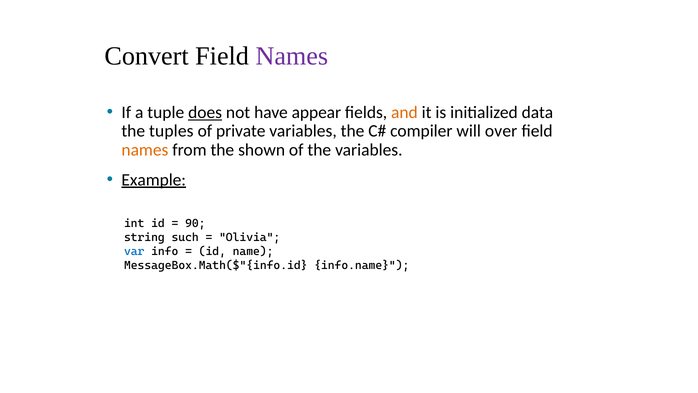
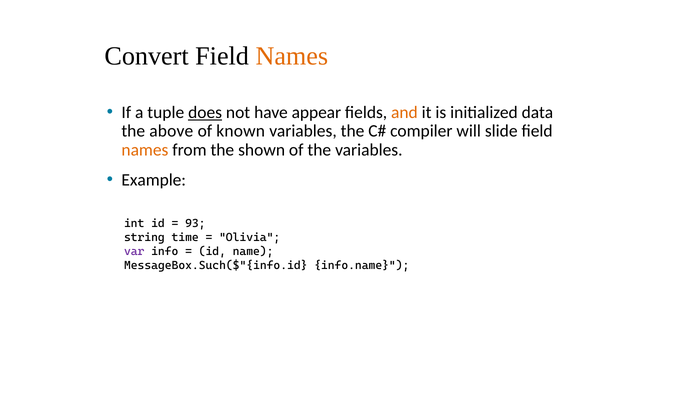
Names at (292, 56) colour: purple -> orange
tuples: tuples -> above
private: private -> known
over: over -> slide
Example underline: present -> none
90: 90 -> 93
such: such -> time
var colour: blue -> purple
MessageBox.Math($"{info.id: MessageBox.Math($"{info.id -> MessageBox.Such($"{info.id
